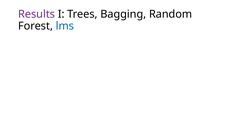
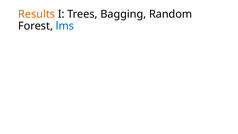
Results colour: purple -> orange
